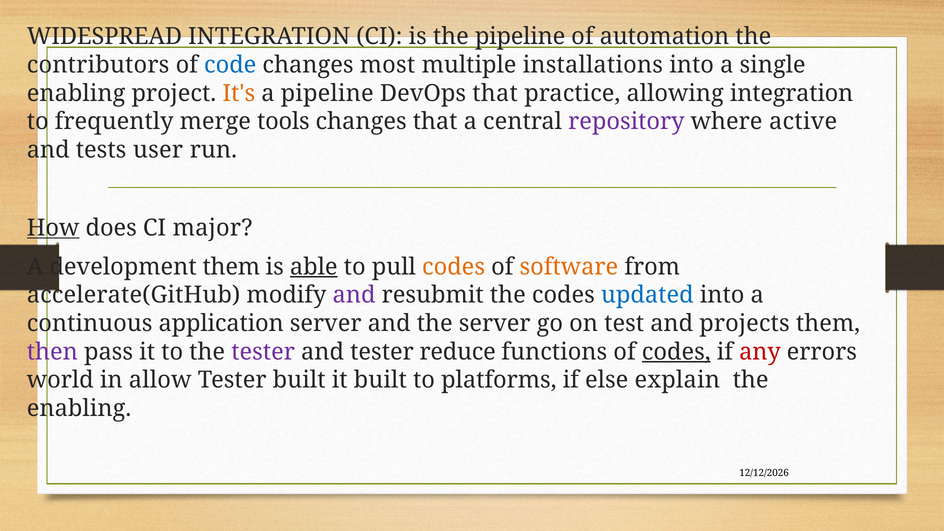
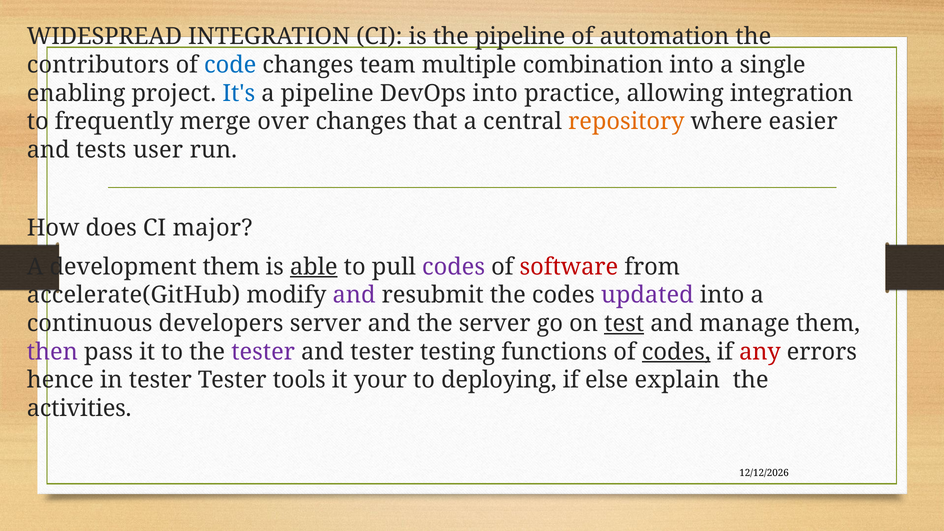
most: most -> team
installations: installations -> combination
It's colour: orange -> blue
DevOps that: that -> into
tools: tools -> over
repository colour: purple -> orange
active: active -> easier
How underline: present -> none
codes at (454, 267) colour: orange -> purple
software colour: orange -> red
updated colour: blue -> purple
application: application -> developers
test underline: none -> present
projects: projects -> manage
reduce: reduce -> testing
world: world -> hence
in allow: allow -> tester
Tester built: built -> tools
it built: built -> your
platforms: platforms -> deploying
enabling at (79, 408): enabling -> activities
